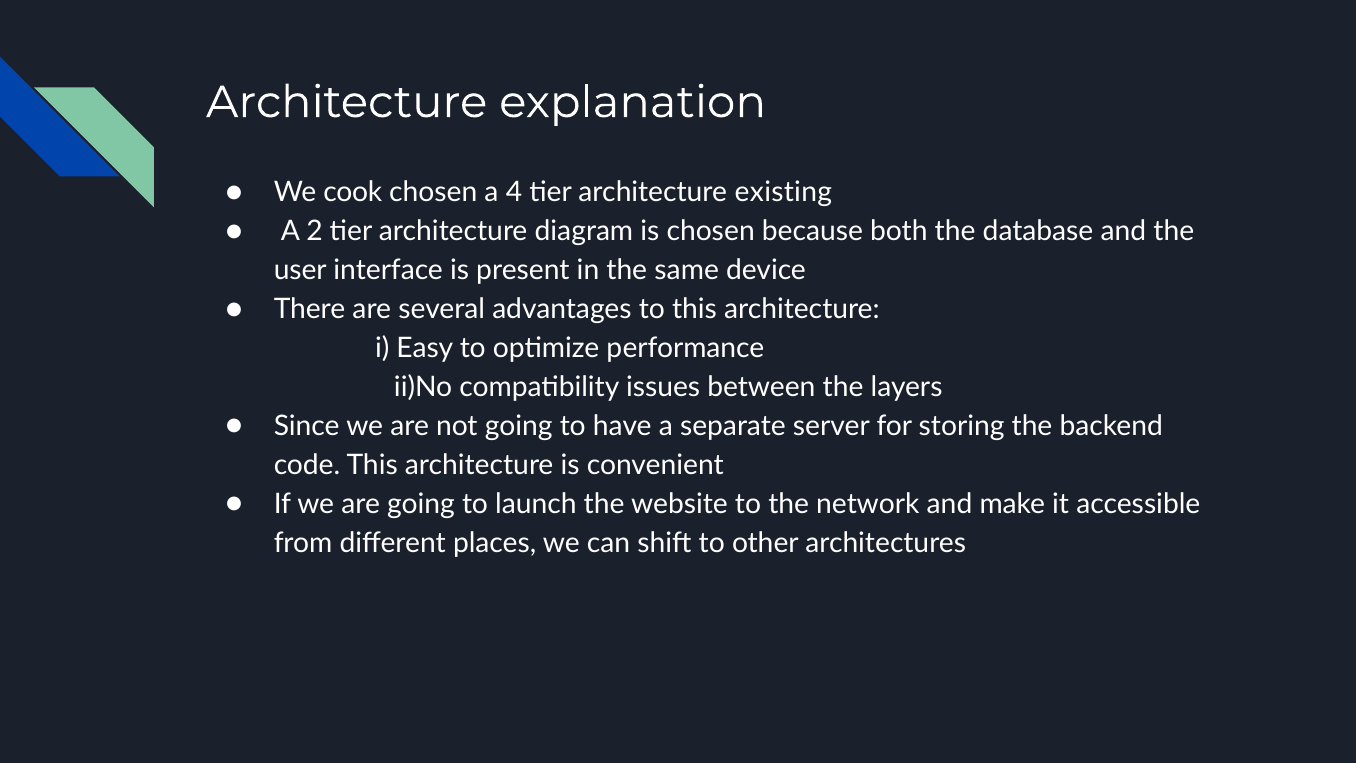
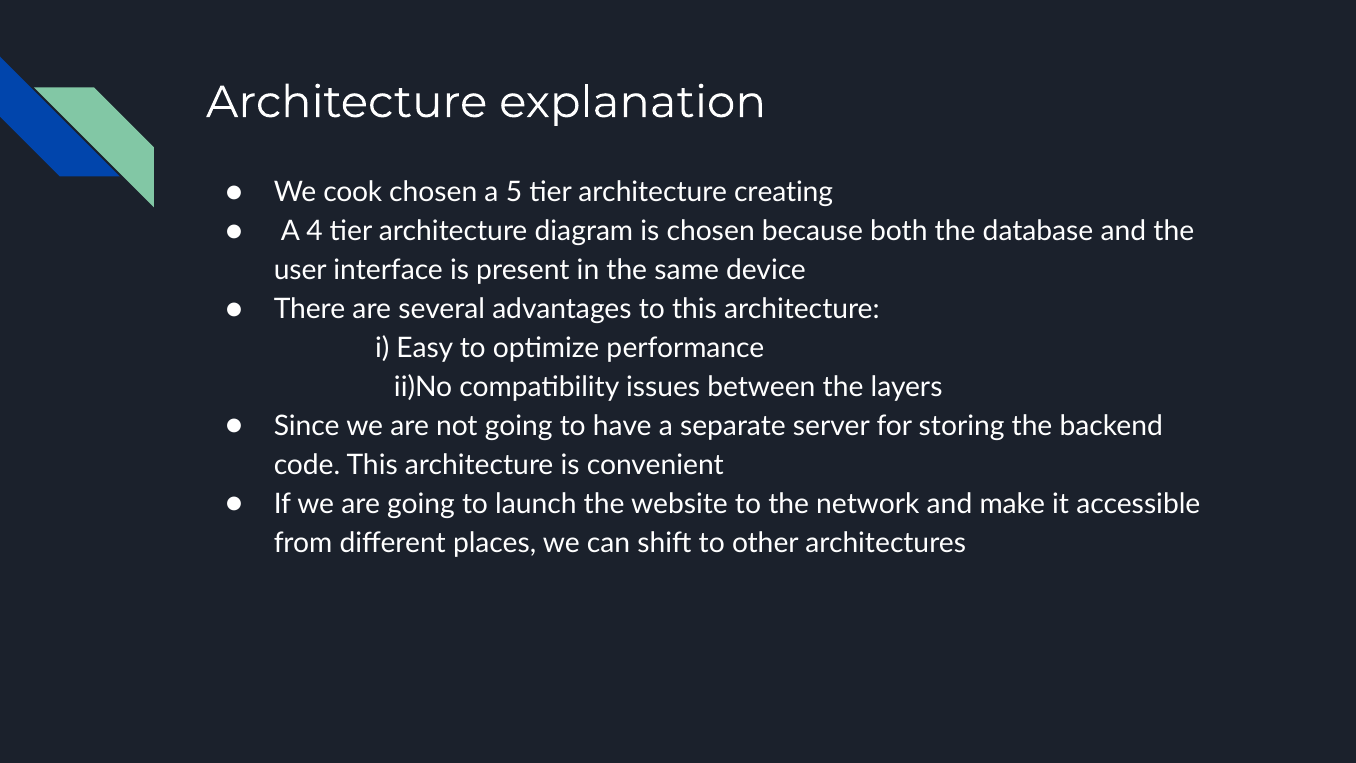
4: 4 -> 5
existing: existing -> creating
2: 2 -> 4
